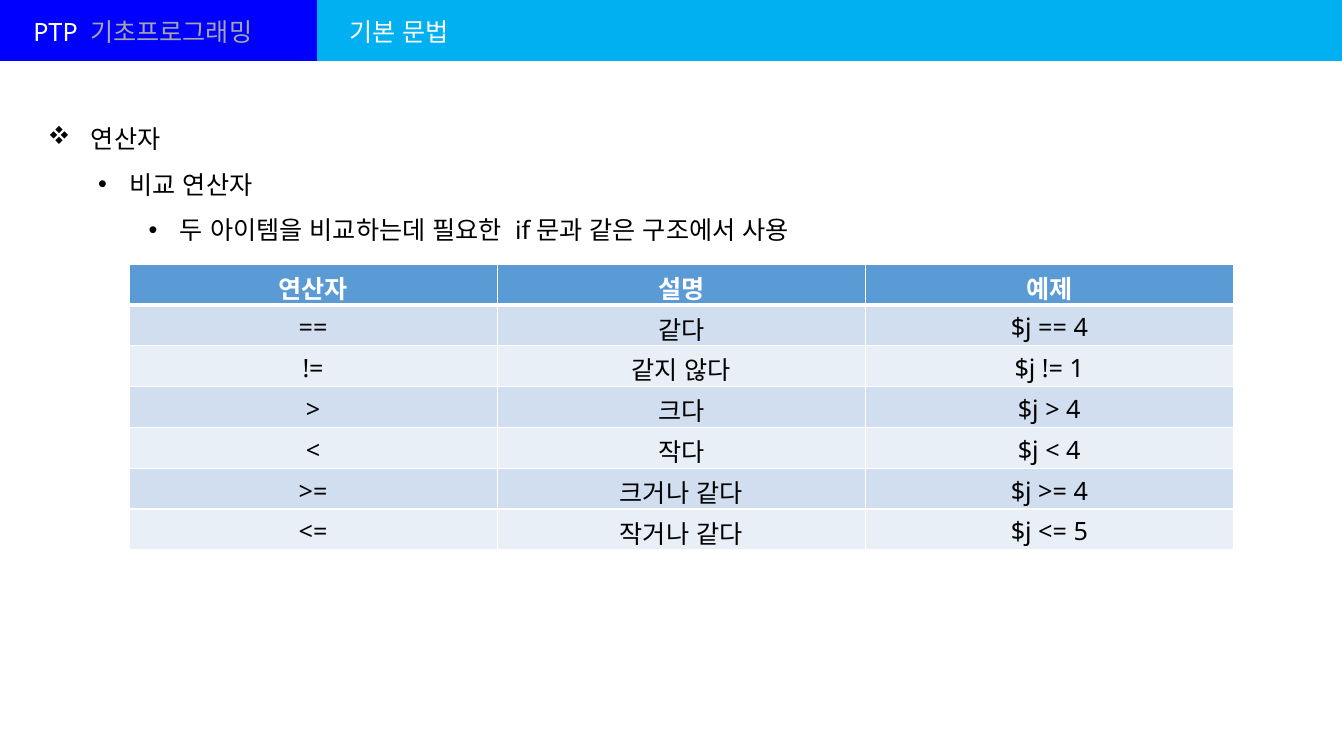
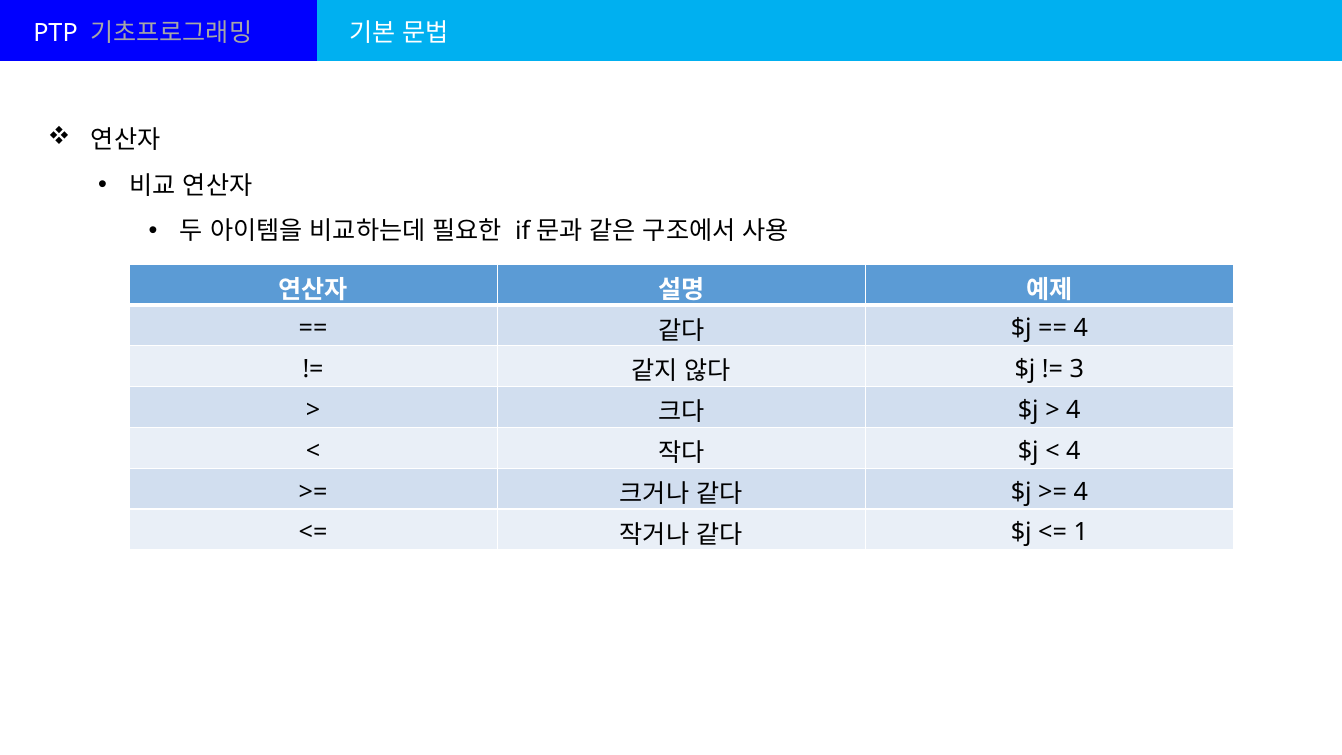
1: 1 -> 3
5: 5 -> 1
